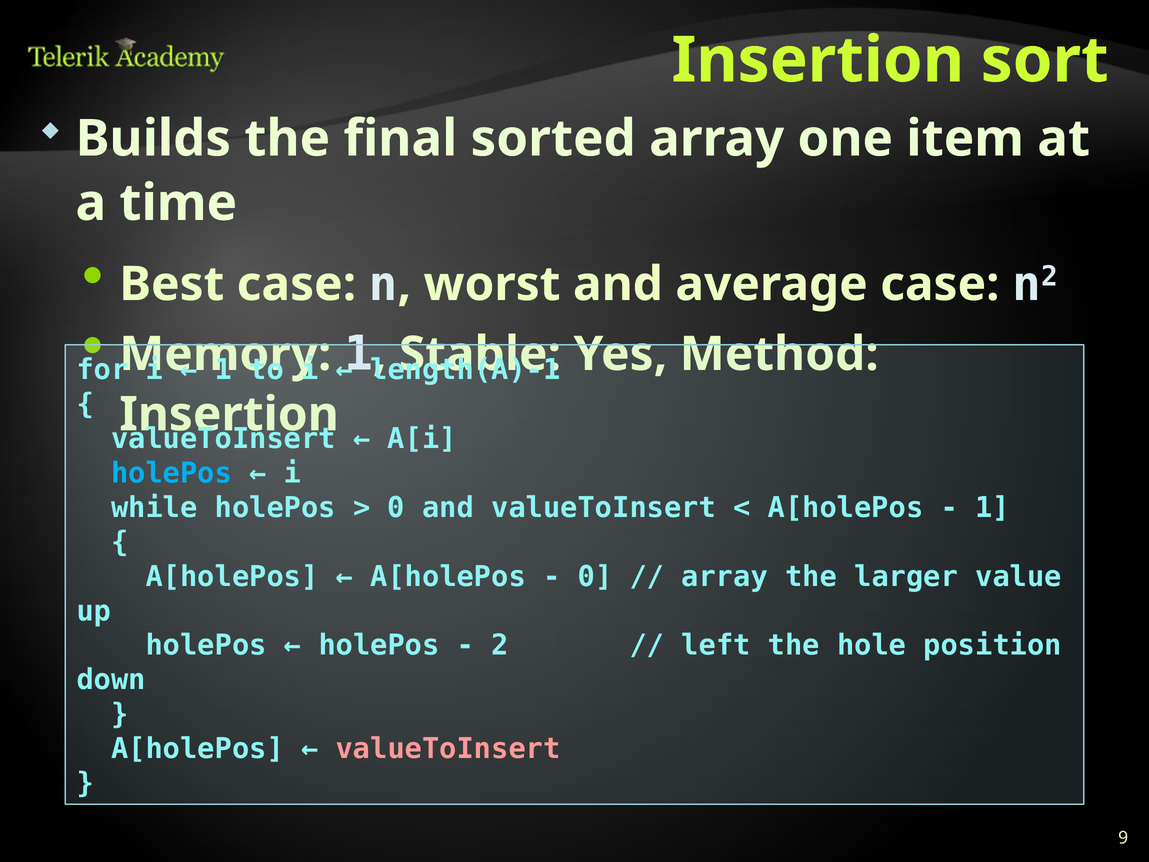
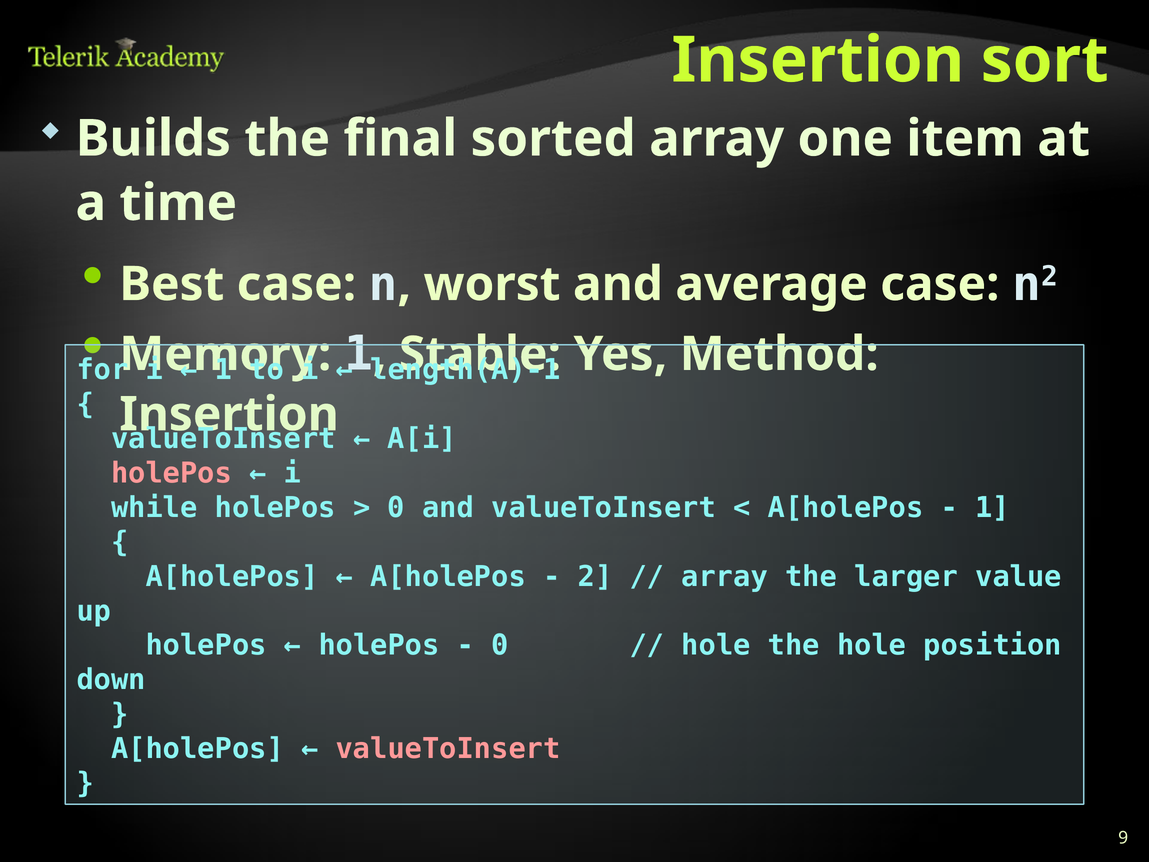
holePos at (172, 473) colour: light blue -> pink
0 at (595, 576): 0 -> 2
2 at (500, 645): 2 -> 0
left at (716, 645): left -> hole
